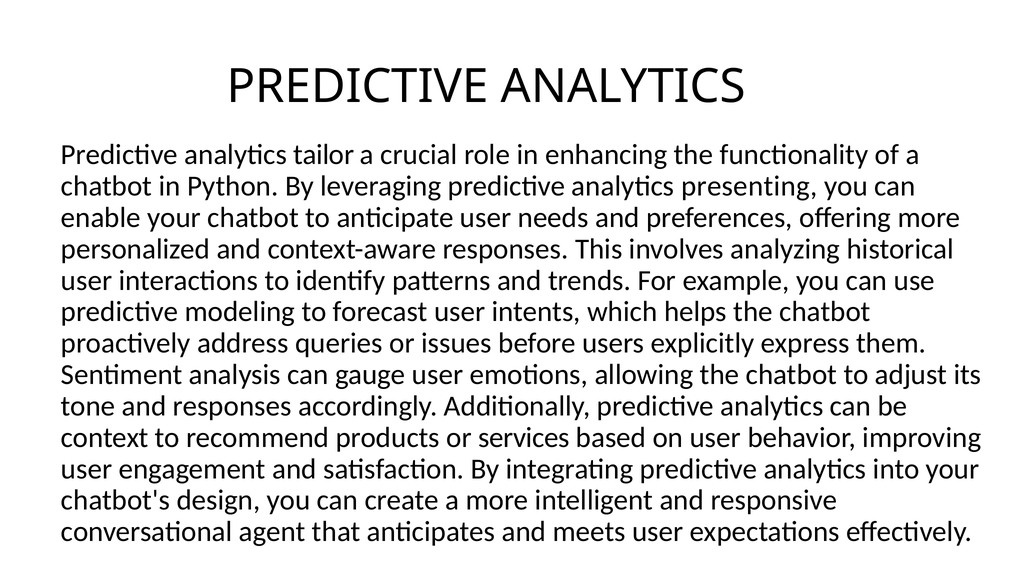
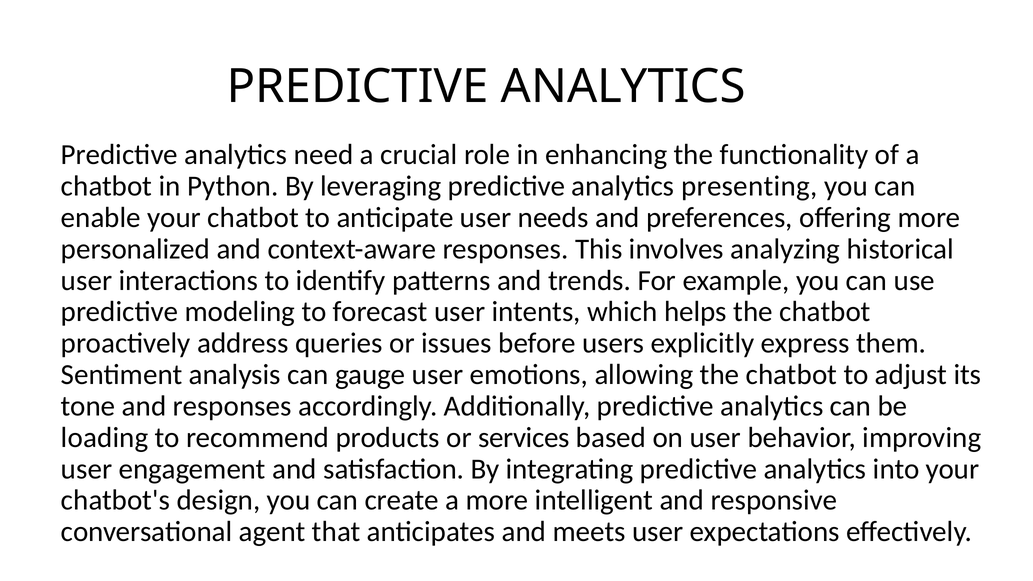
tailor: tailor -> need
context: context -> loading
